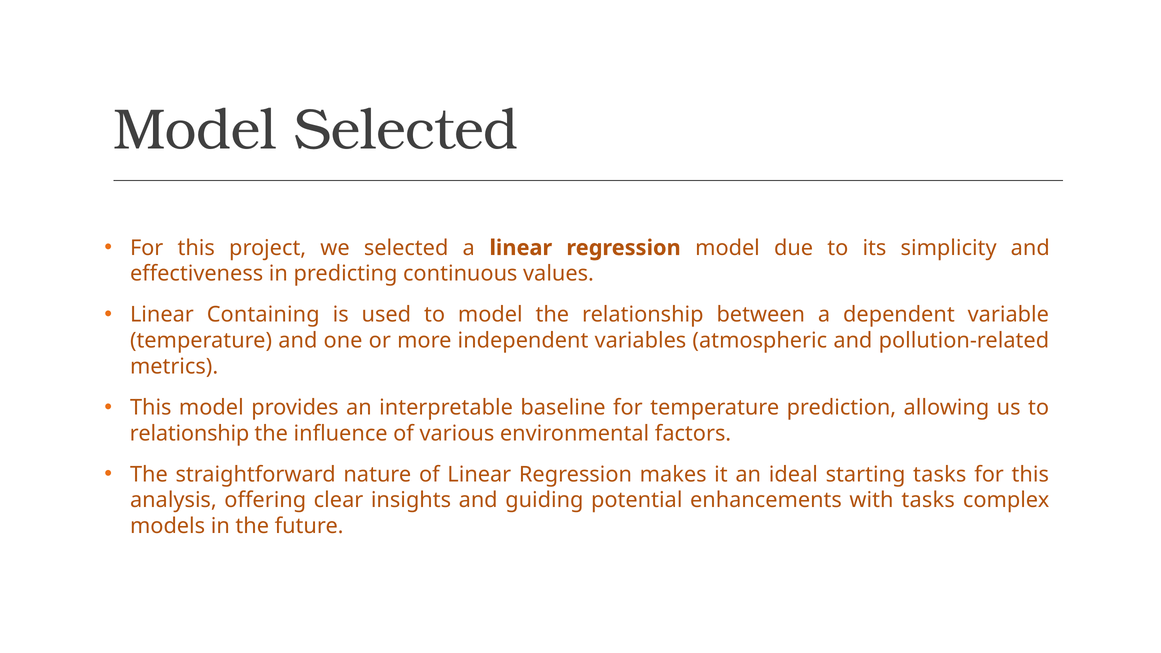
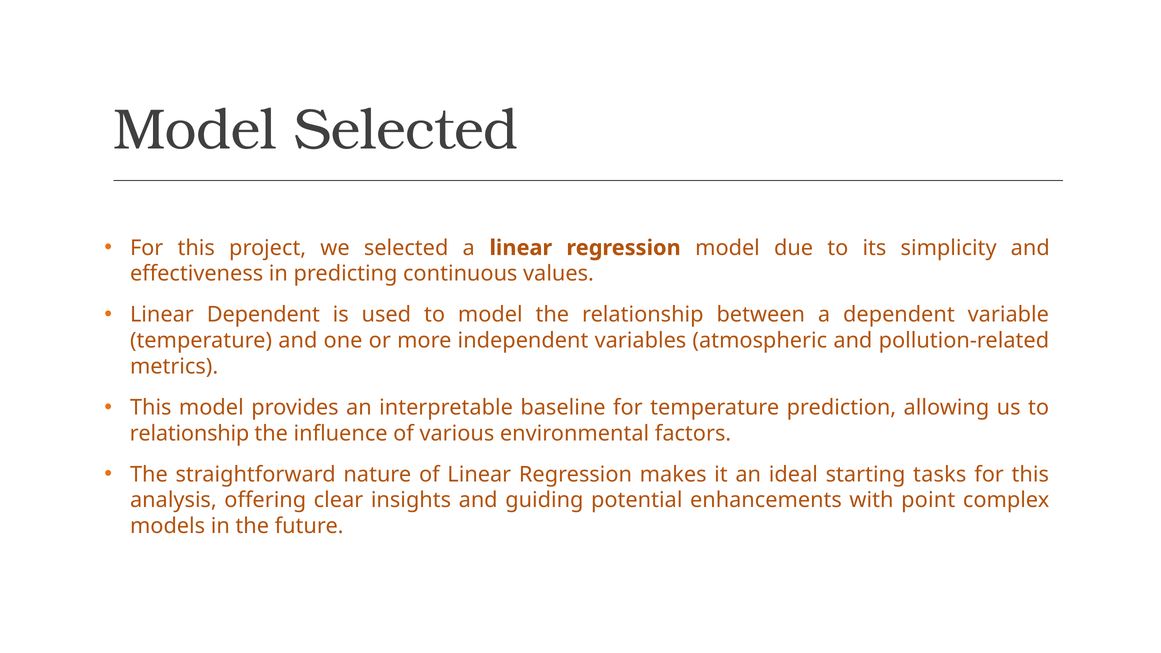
Linear Containing: Containing -> Dependent
with tasks: tasks -> point
